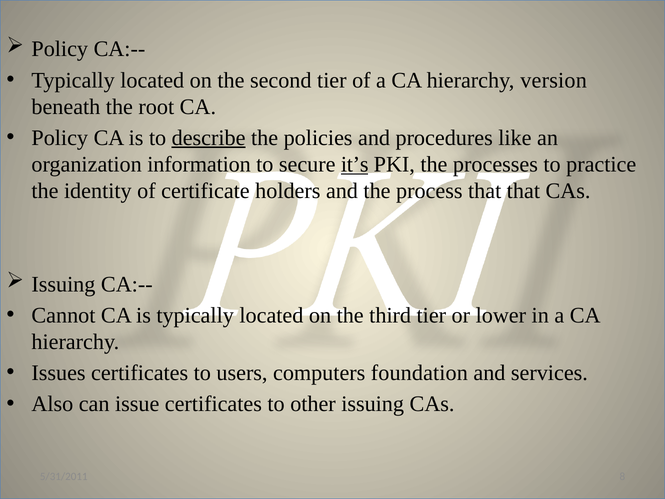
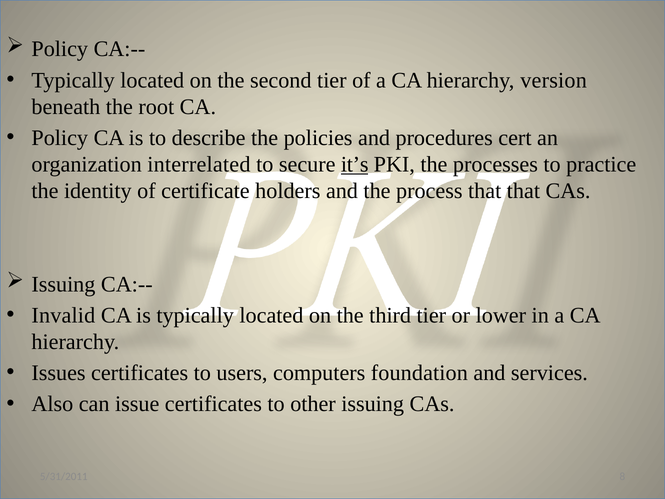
describe underline: present -> none
like: like -> cert
information: information -> interrelated
Cannot: Cannot -> Invalid
